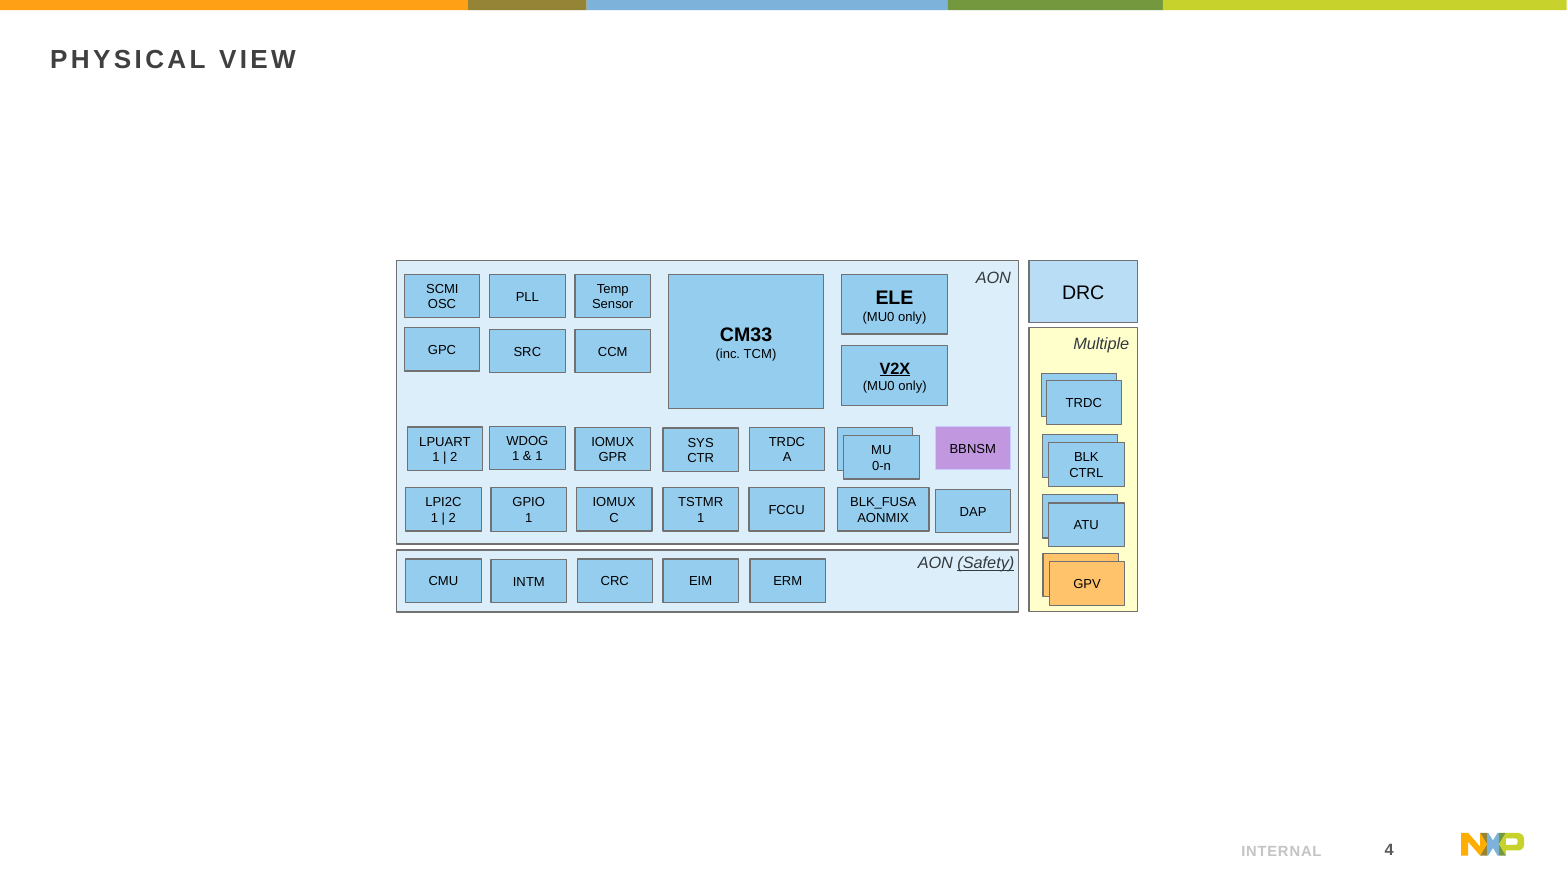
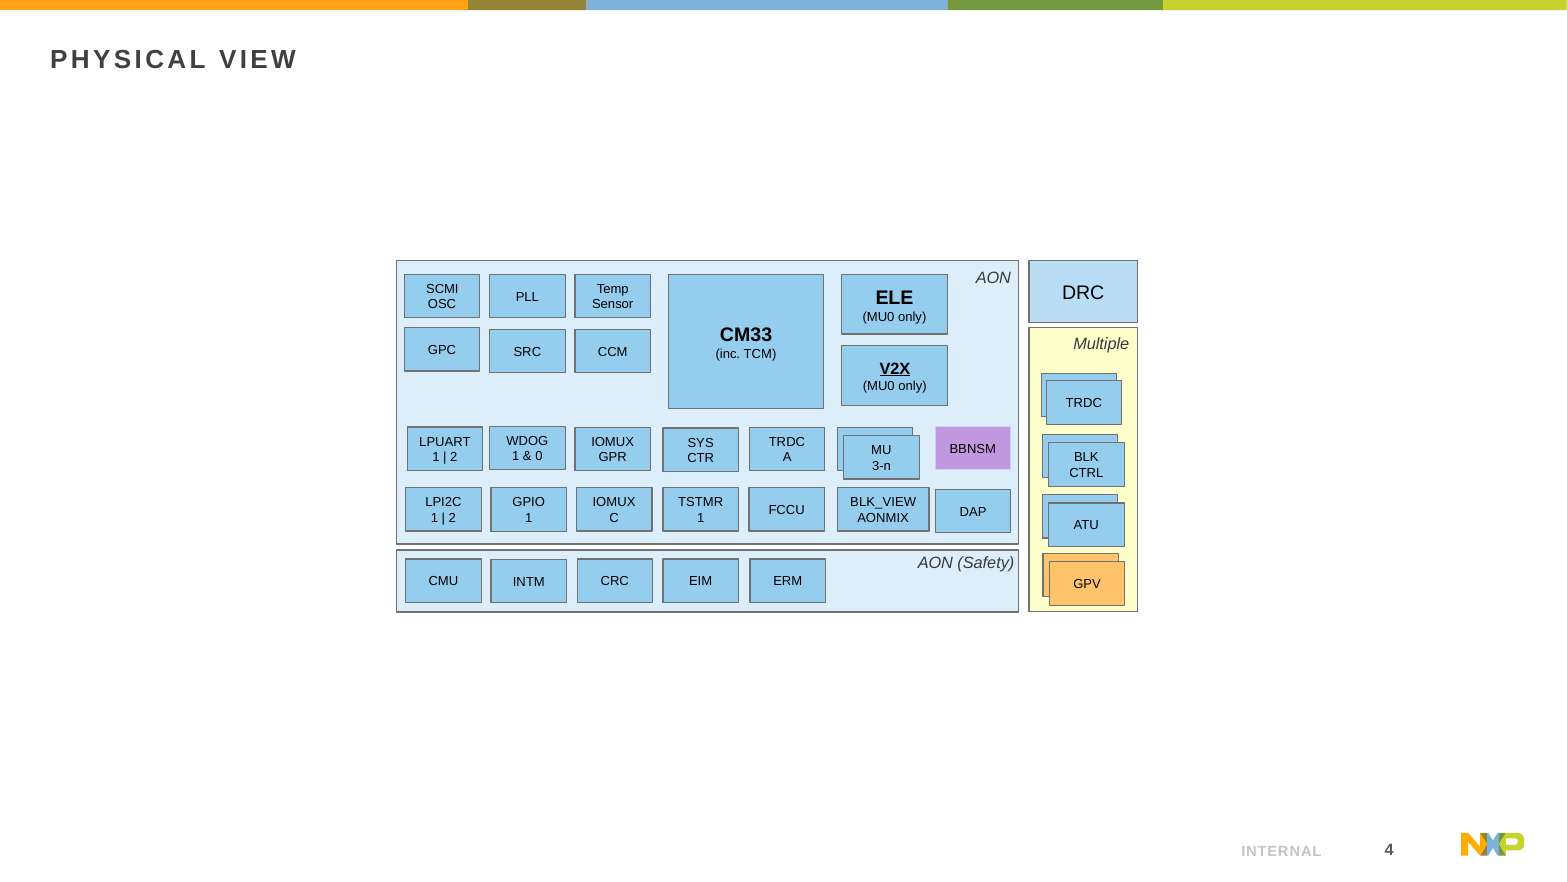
1 at (539, 456): 1 -> 0
0-n: 0-n -> 3-n
BLK_FUSA: BLK_FUSA -> BLK_VIEW
Safety underline: present -> none
